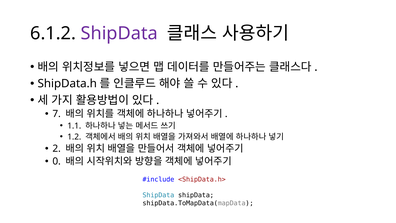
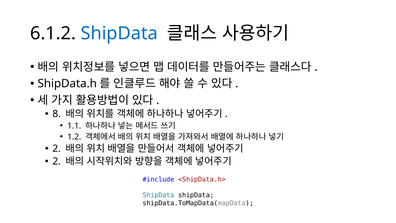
ShipData at (119, 33) colour: purple -> blue
7: 7 -> 8
0 at (57, 161): 0 -> 2
